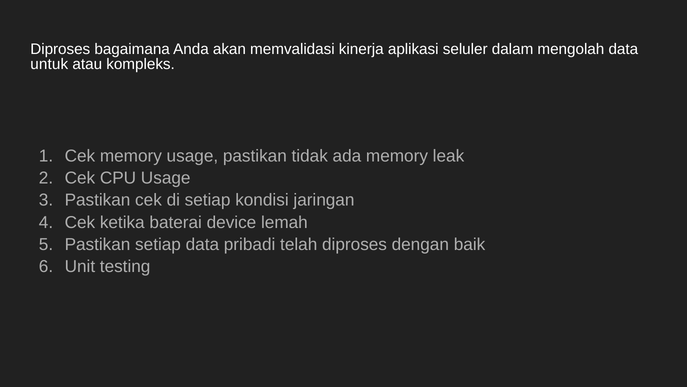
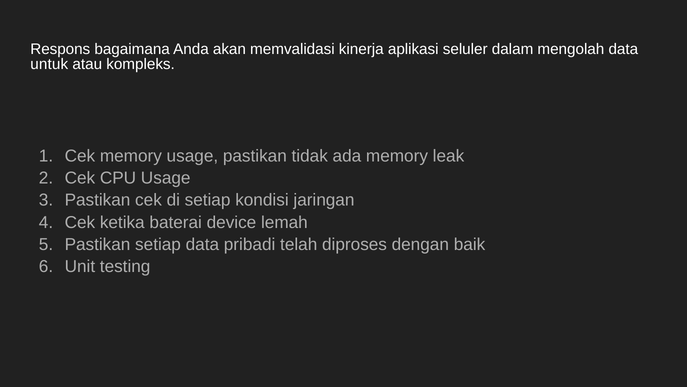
Diproses at (60, 49): Diproses -> Respons
